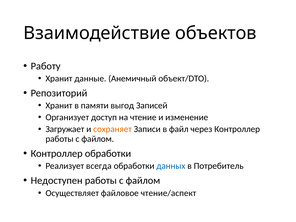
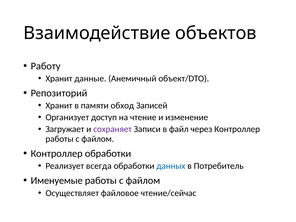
выгод: выгод -> обход
сохраняет colour: orange -> purple
Недоступен: Недоступен -> Именуемые
чтение/аспект: чтение/аспект -> чтение/сейчас
